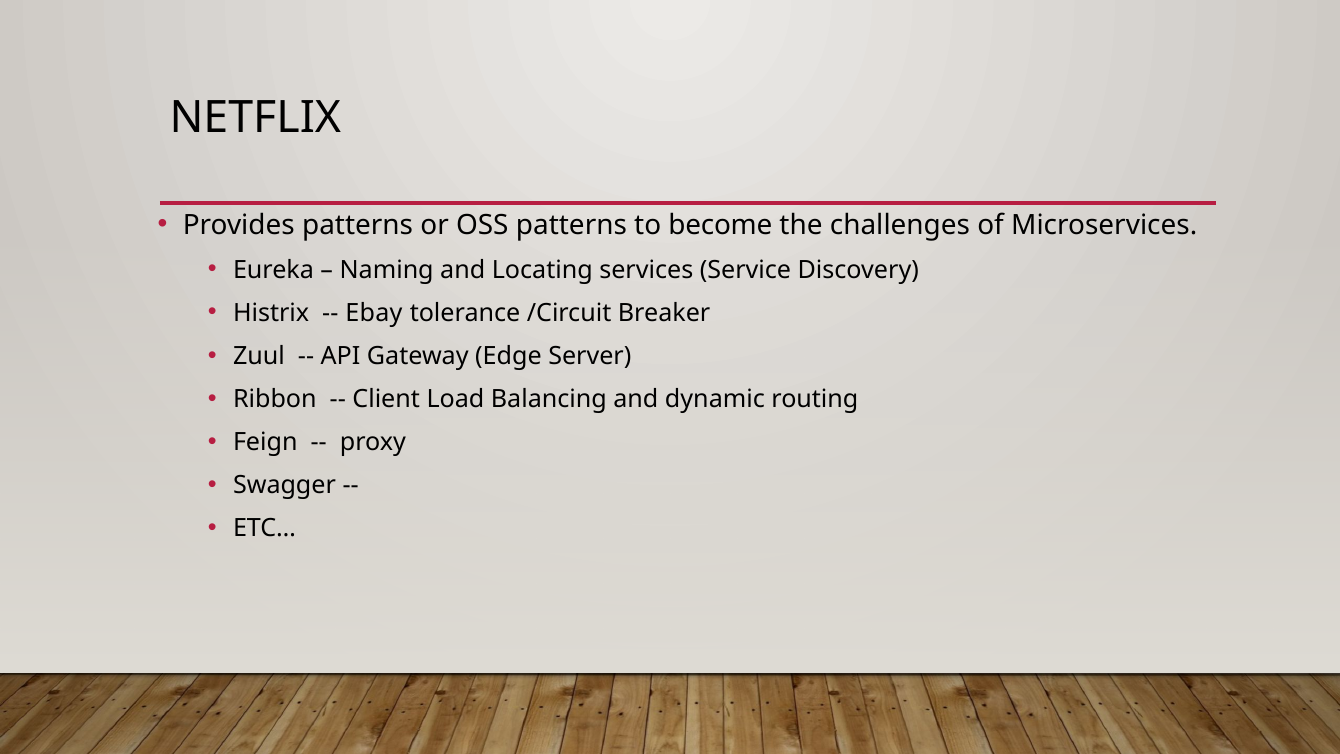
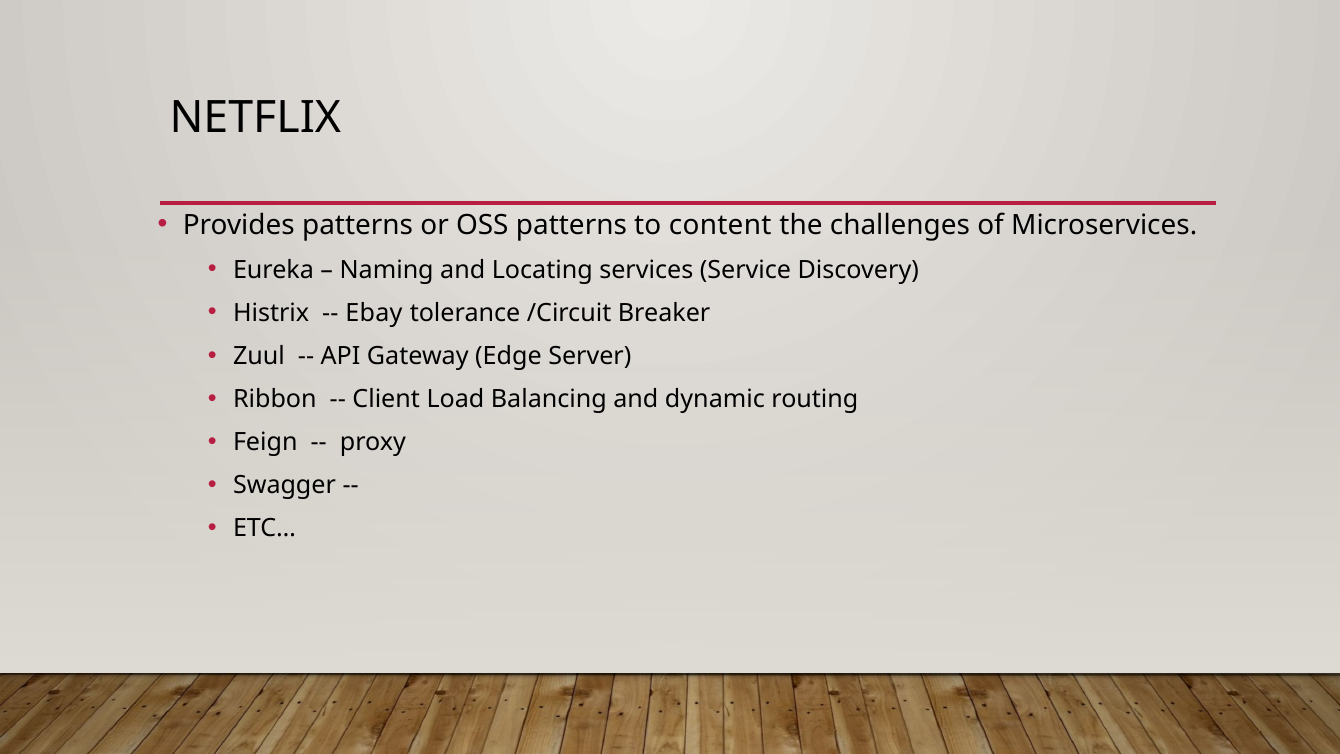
become: become -> content
